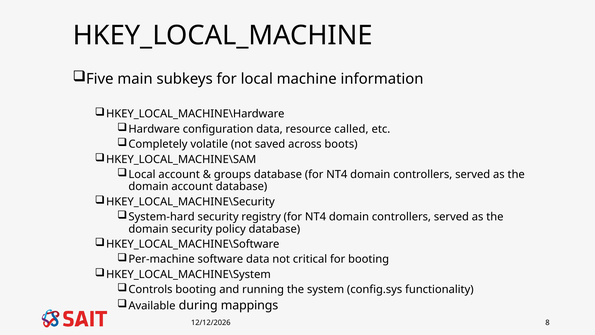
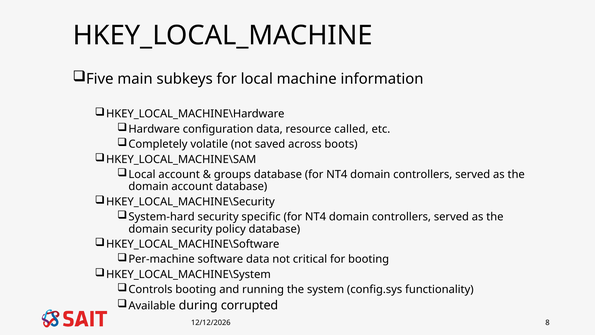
registry: registry -> specific
mappings: mappings -> corrupted
